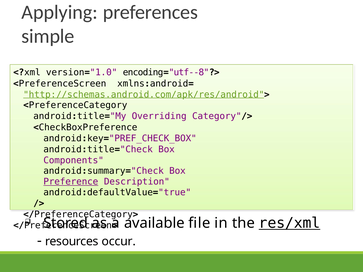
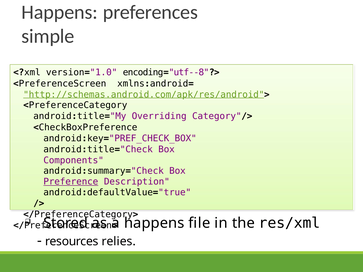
Applying at (60, 12): Applying -> Happens
available at (154, 223): available -> happens
res/xml underline: present -> none
occur: occur -> relies
